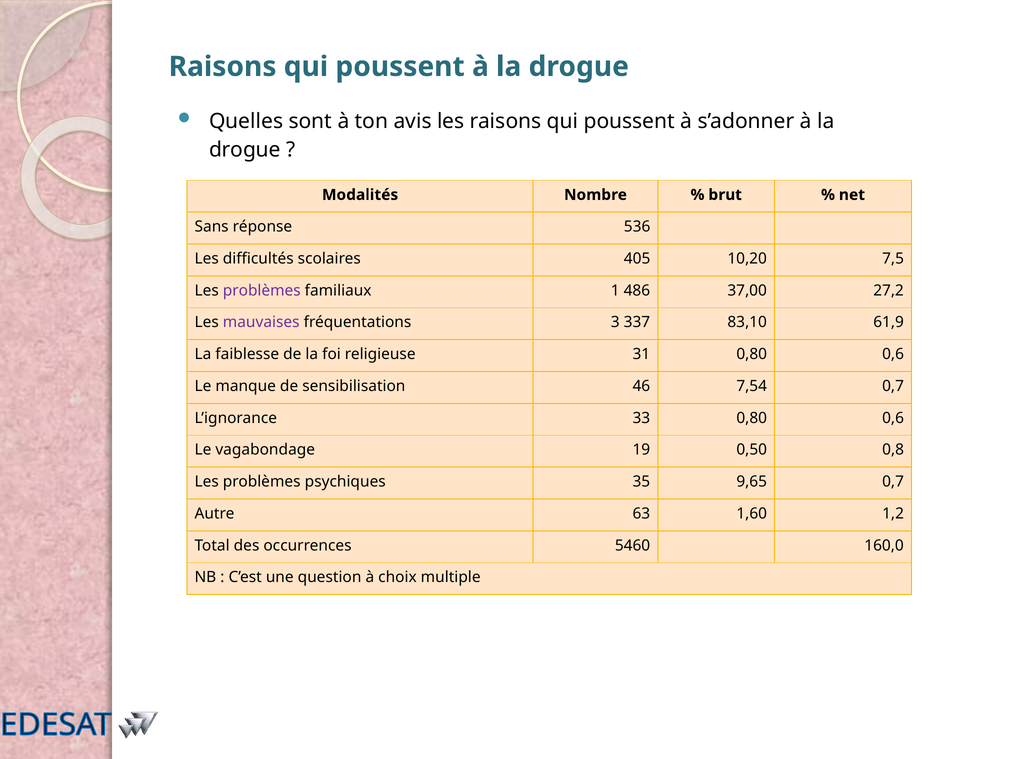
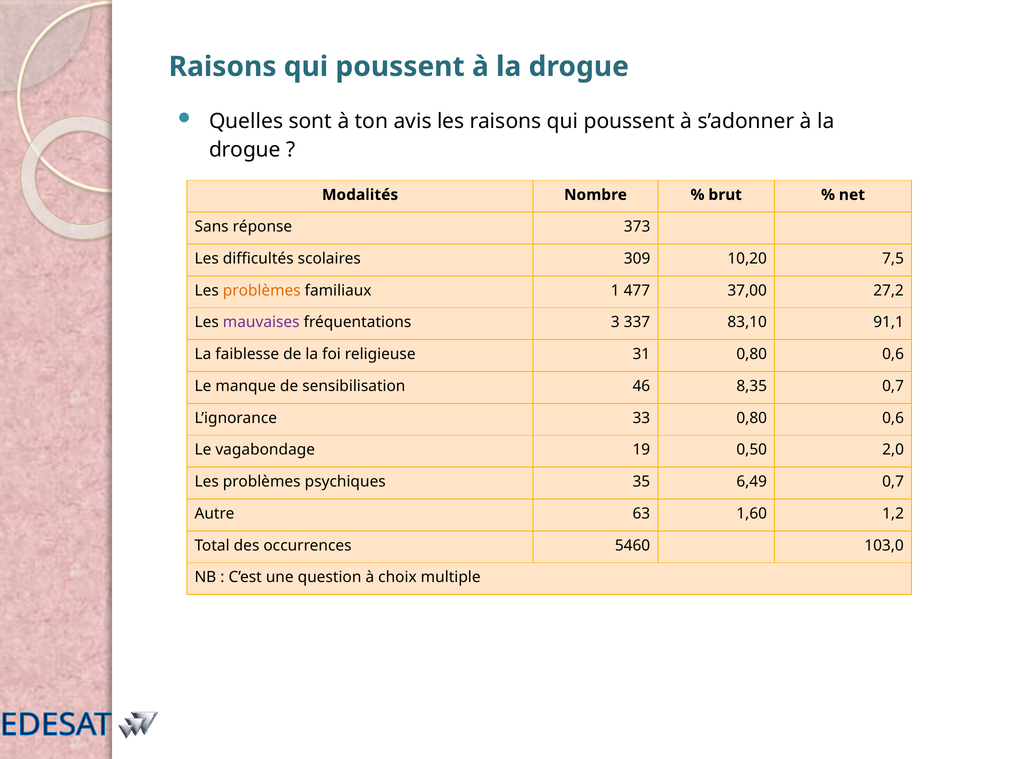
536: 536 -> 373
405: 405 -> 309
problèmes at (262, 290) colour: purple -> orange
486: 486 -> 477
61,9: 61,9 -> 91,1
7,54: 7,54 -> 8,35
0,8: 0,8 -> 2,0
9,65: 9,65 -> 6,49
160,0: 160,0 -> 103,0
